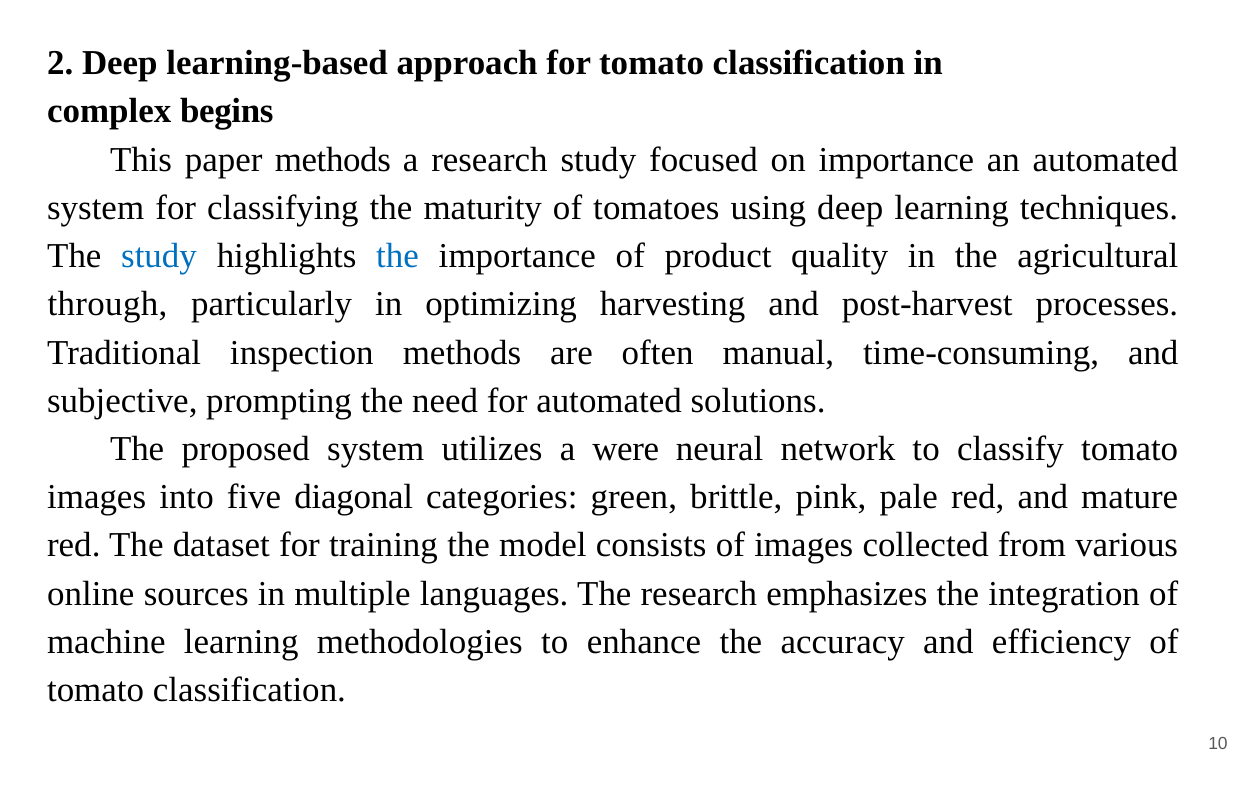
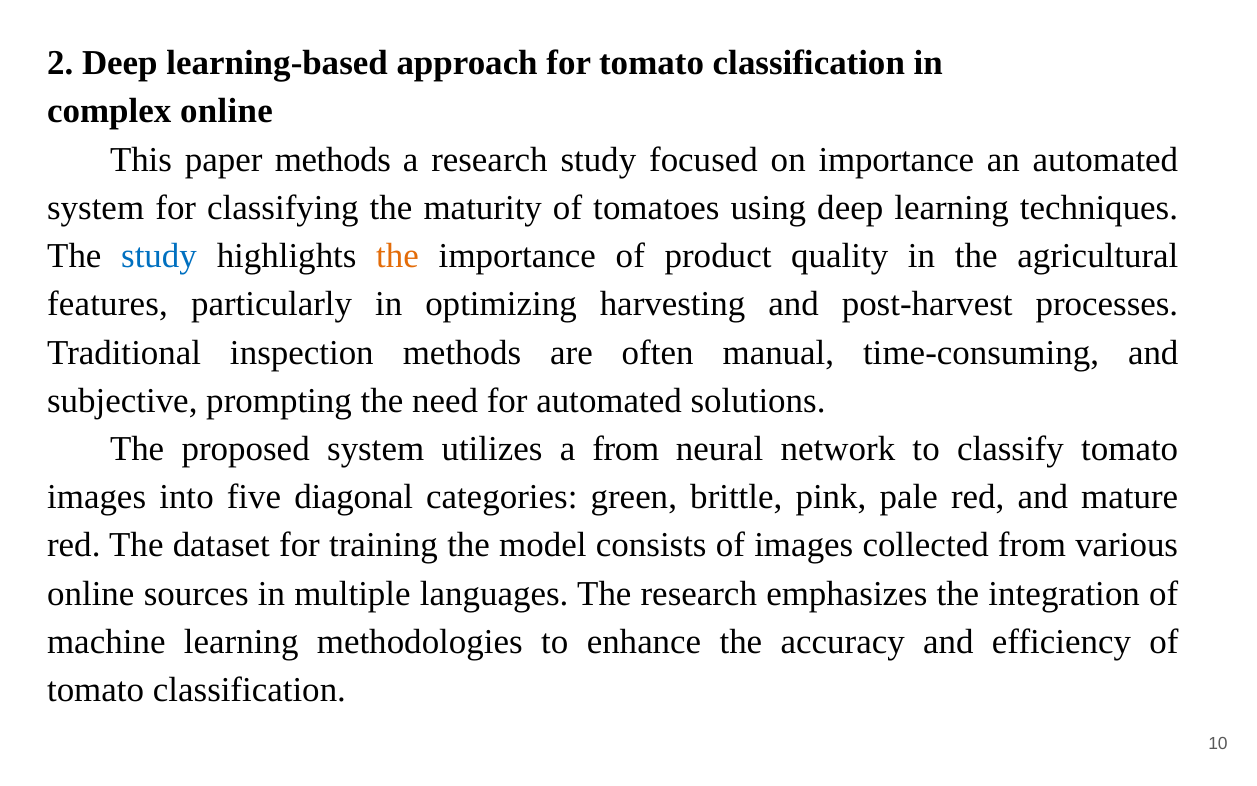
complex begins: begins -> online
the at (398, 256) colour: blue -> orange
through: through -> features
a were: were -> from
